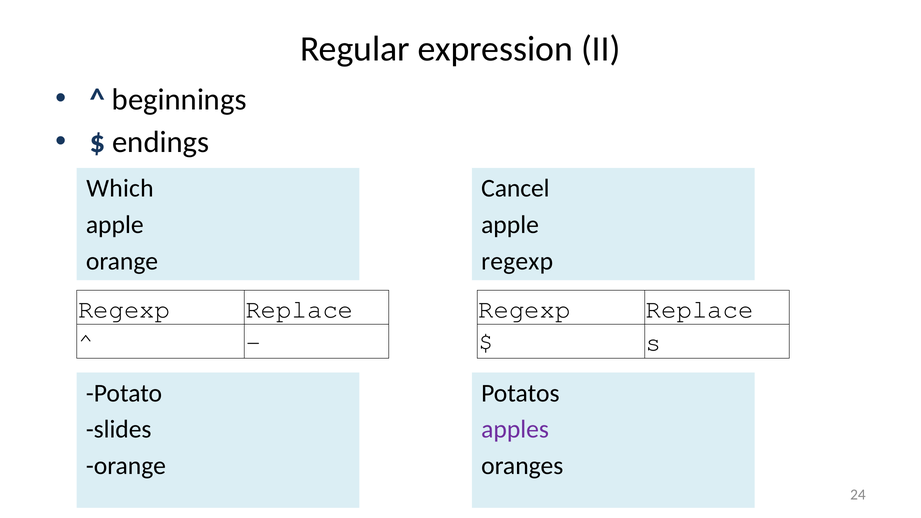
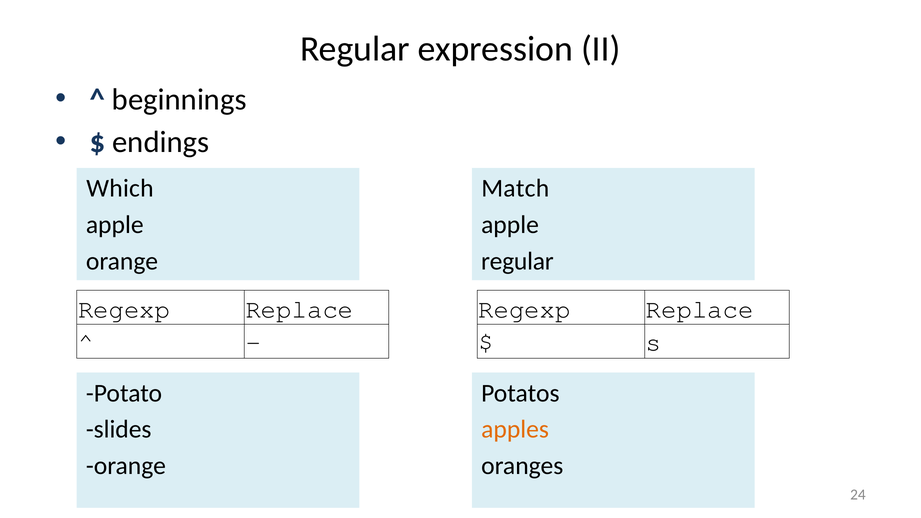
Cancel: Cancel -> Match
regexp at (517, 261): regexp -> regular
apples colour: purple -> orange
